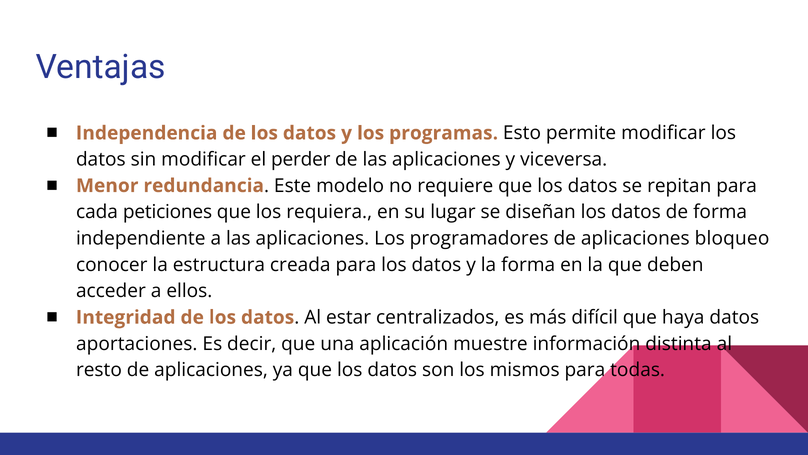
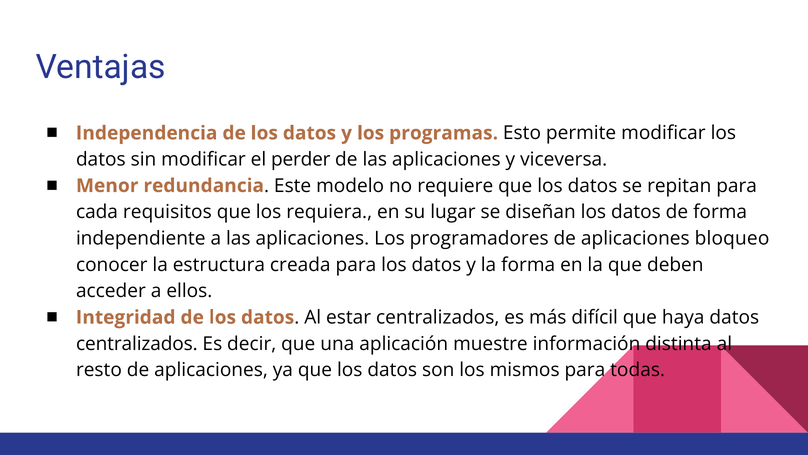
peticiones: peticiones -> requisitos
aportaciones at (137, 343): aportaciones -> centralizados
